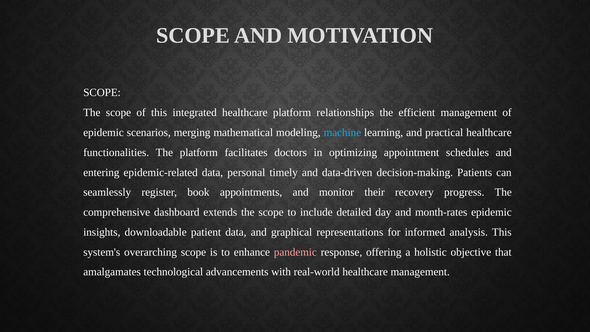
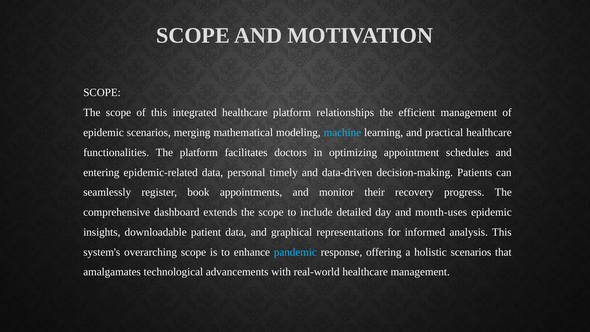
month-rates: month-rates -> month-uses
pandemic colour: pink -> light blue
holistic objective: objective -> scenarios
